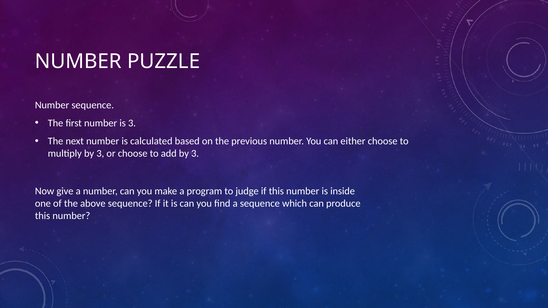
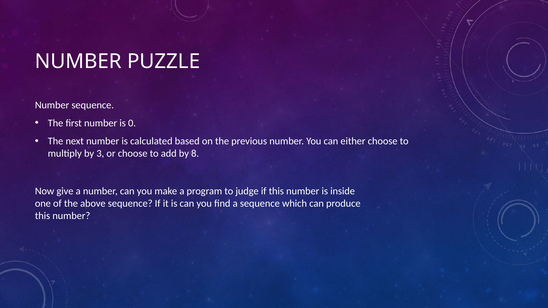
is 3: 3 -> 0
add by 3: 3 -> 8
